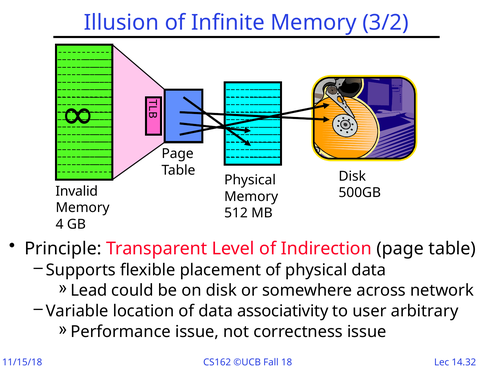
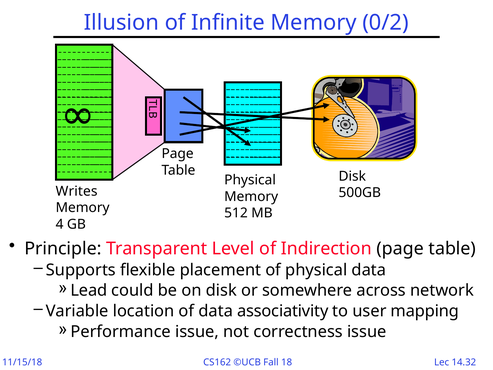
3/2: 3/2 -> 0/2
Invalid: Invalid -> Writes
arbitrary: arbitrary -> mapping
